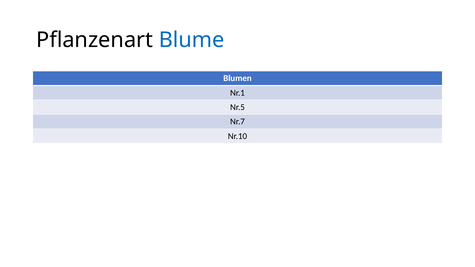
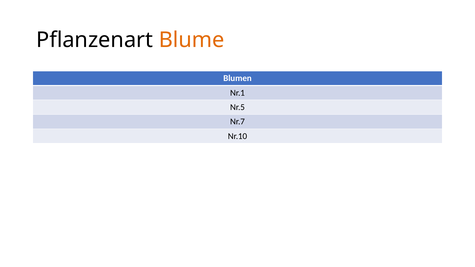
Blume colour: blue -> orange
